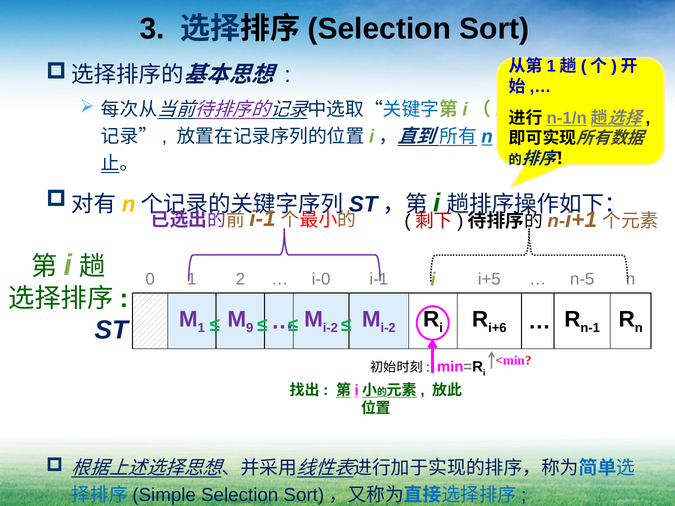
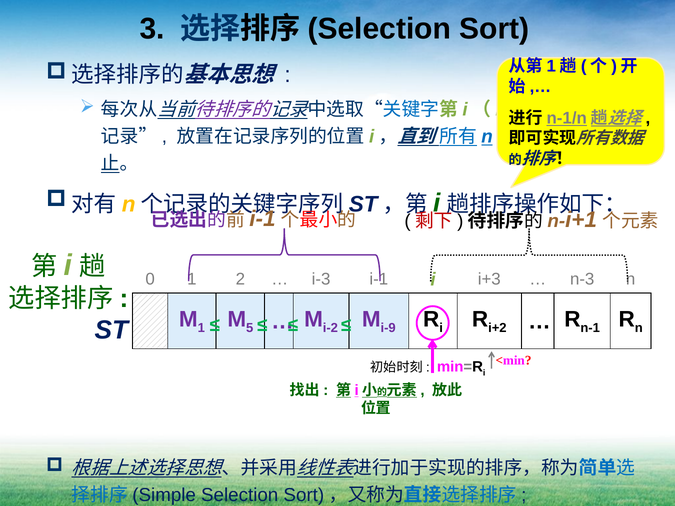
i-0: i-0 -> i-3
i+5: i+5 -> i+3
n-5: n-5 -> n-3
9: 9 -> 5
i-2 at (388, 328): i-2 -> i-9
i+6: i+6 -> i+2
